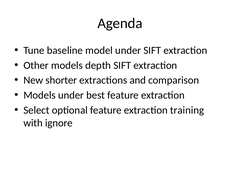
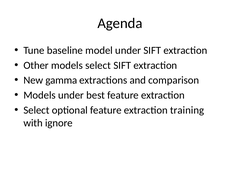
models depth: depth -> select
shorter: shorter -> gamma
